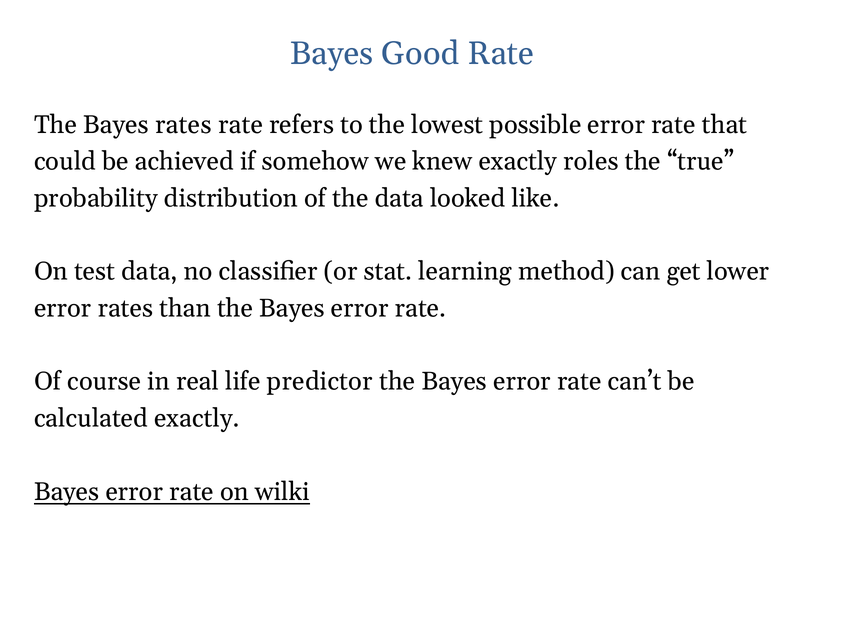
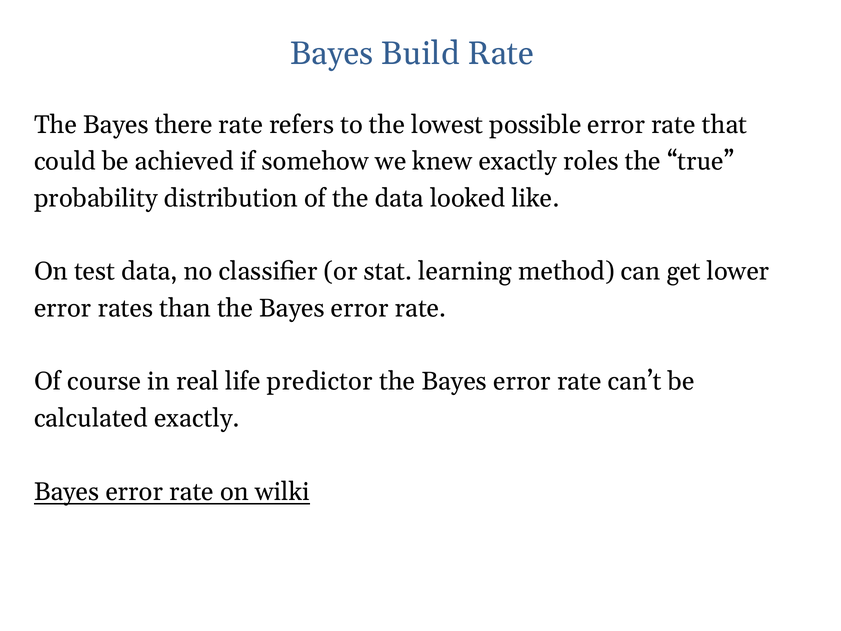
Good: Good -> Build
Bayes rates: rates -> there
